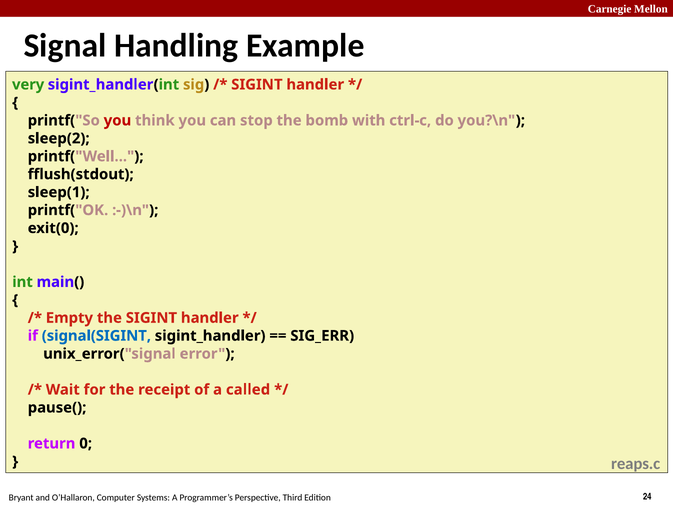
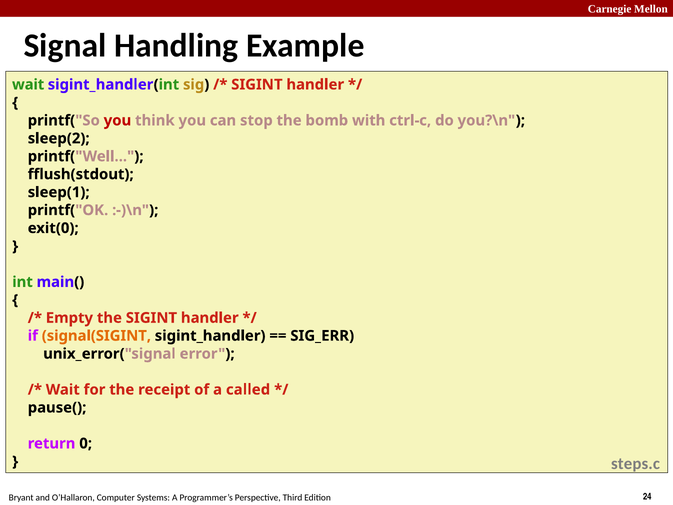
very at (28, 85): very -> wait
signal(SIGINT colour: blue -> orange
reaps.c: reaps.c -> steps.c
